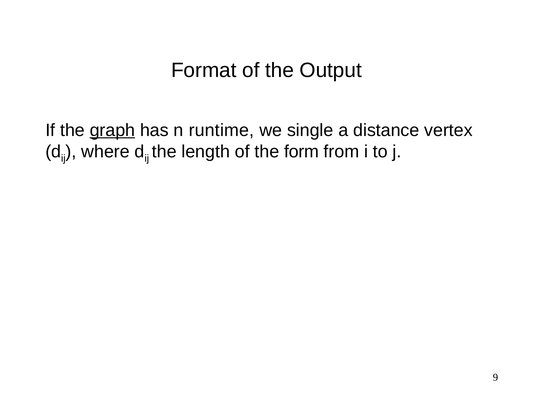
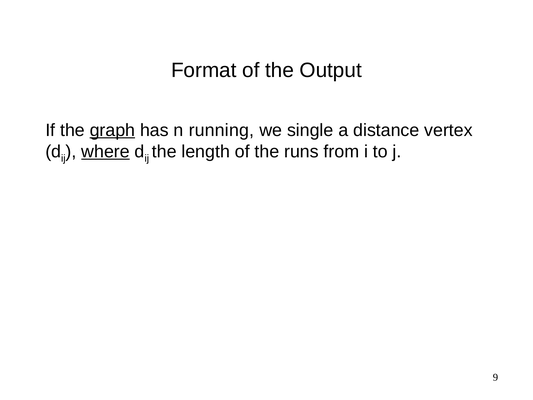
runtime: runtime -> running
where underline: none -> present
form: form -> runs
